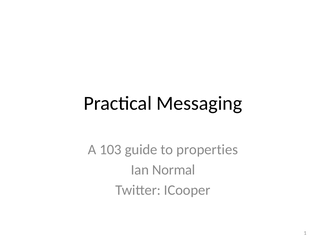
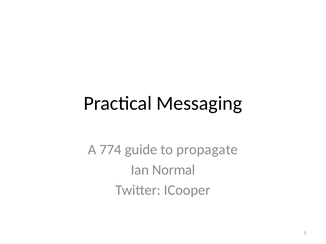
103: 103 -> 774
properties: properties -> propagate
